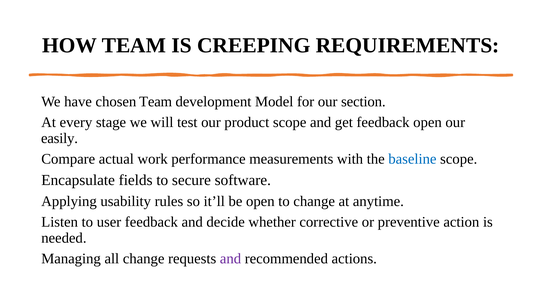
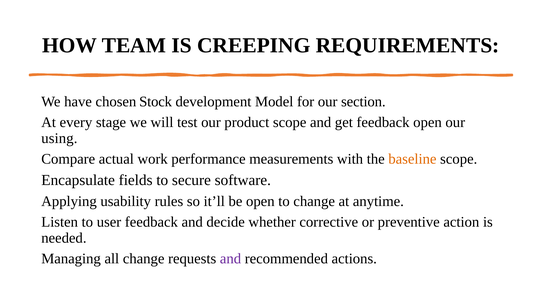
chosen Team: Team -> Stock
easily: easily -> using
baseline colour: blue -> orange
